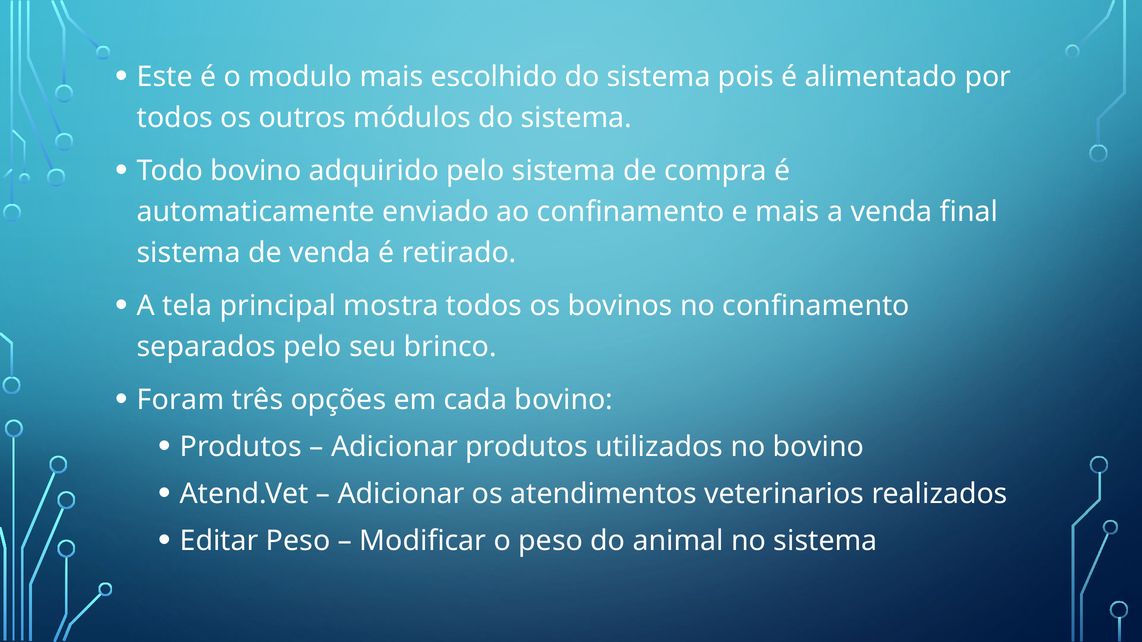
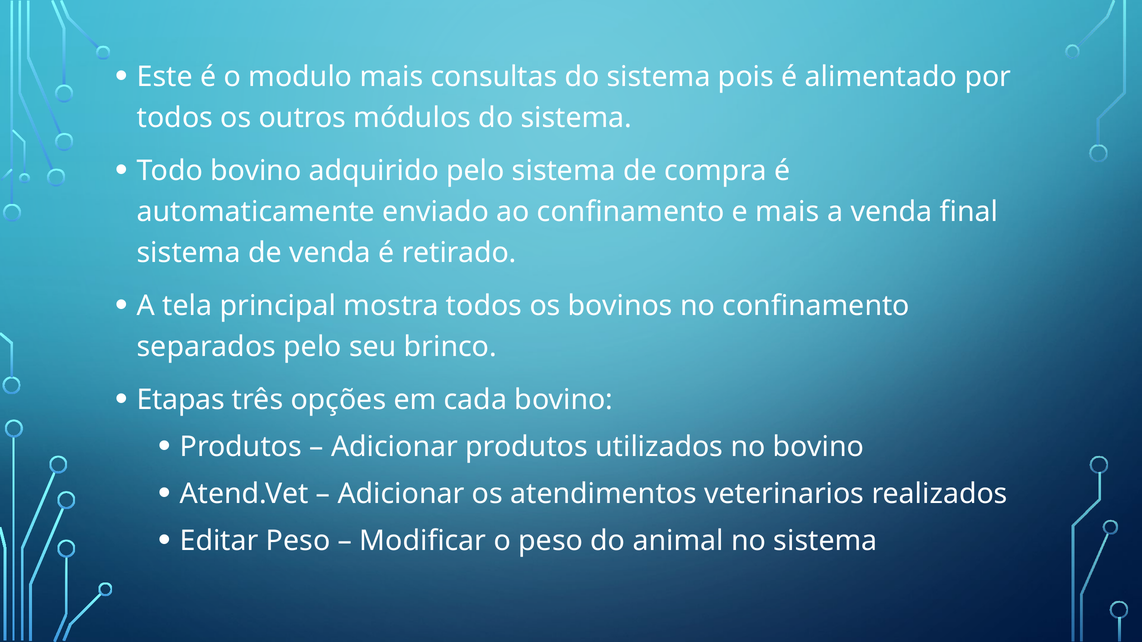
escolhido: escolhido -> consultas
Foram: Foram -> Etapas
